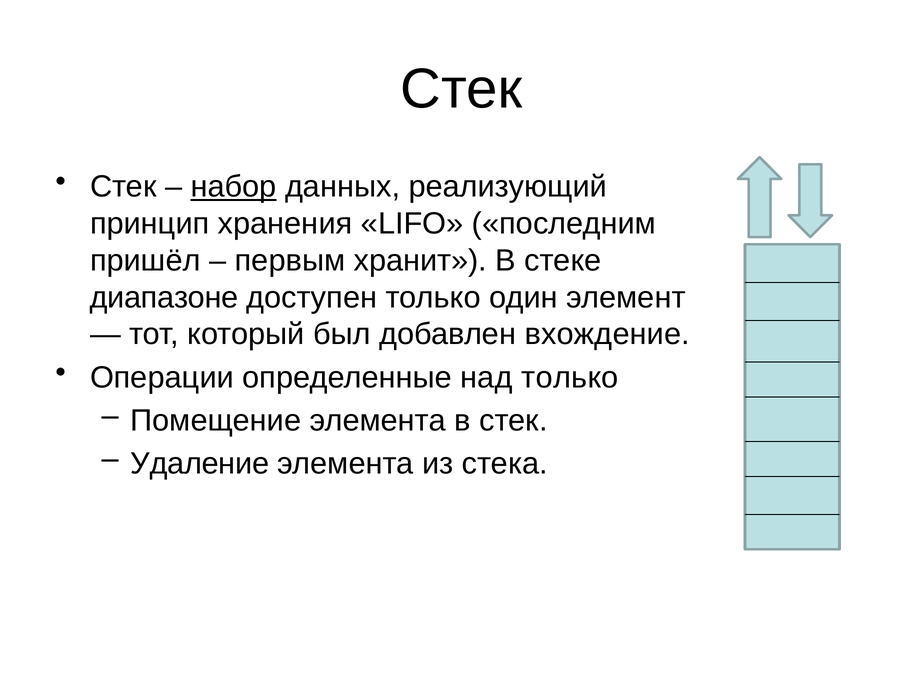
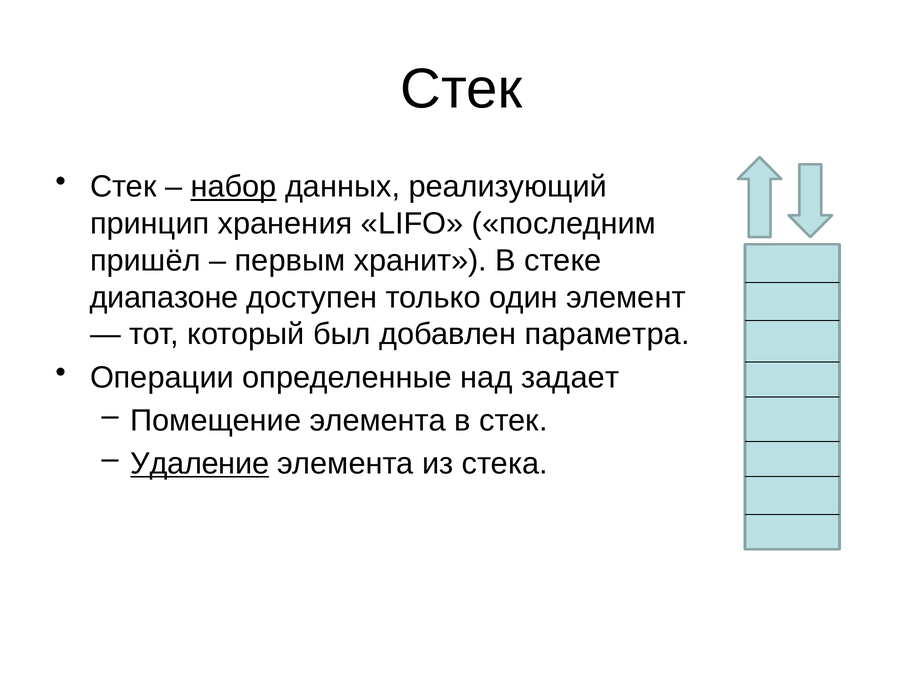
вхождение: вхождение -> параметра
над только: только -> задает
Удаление underline: none -> present
